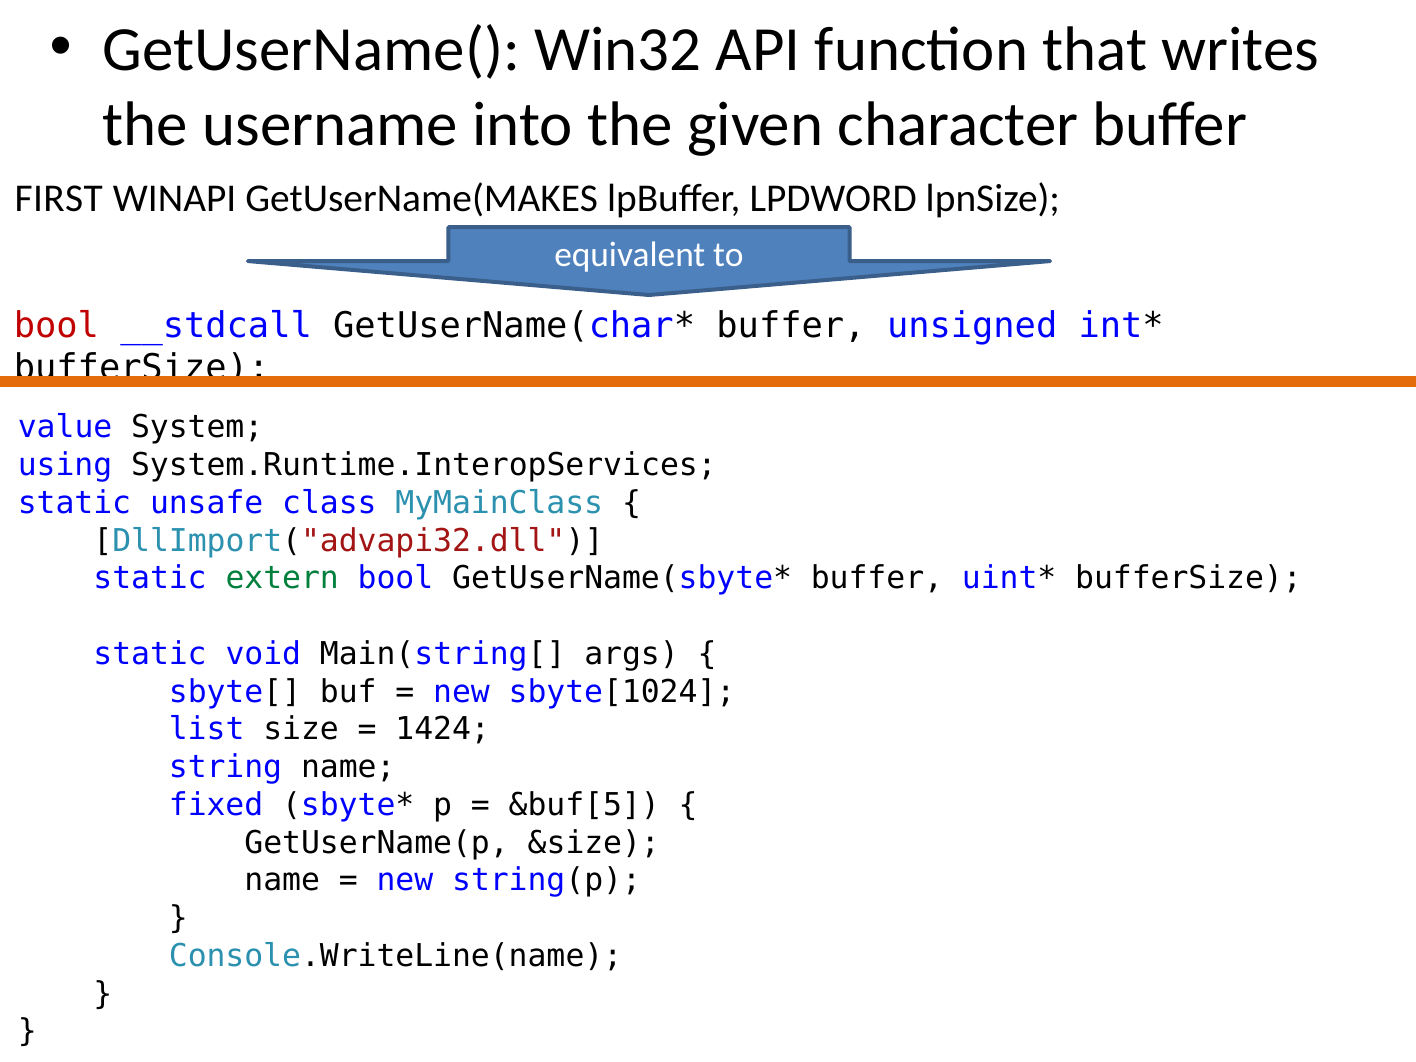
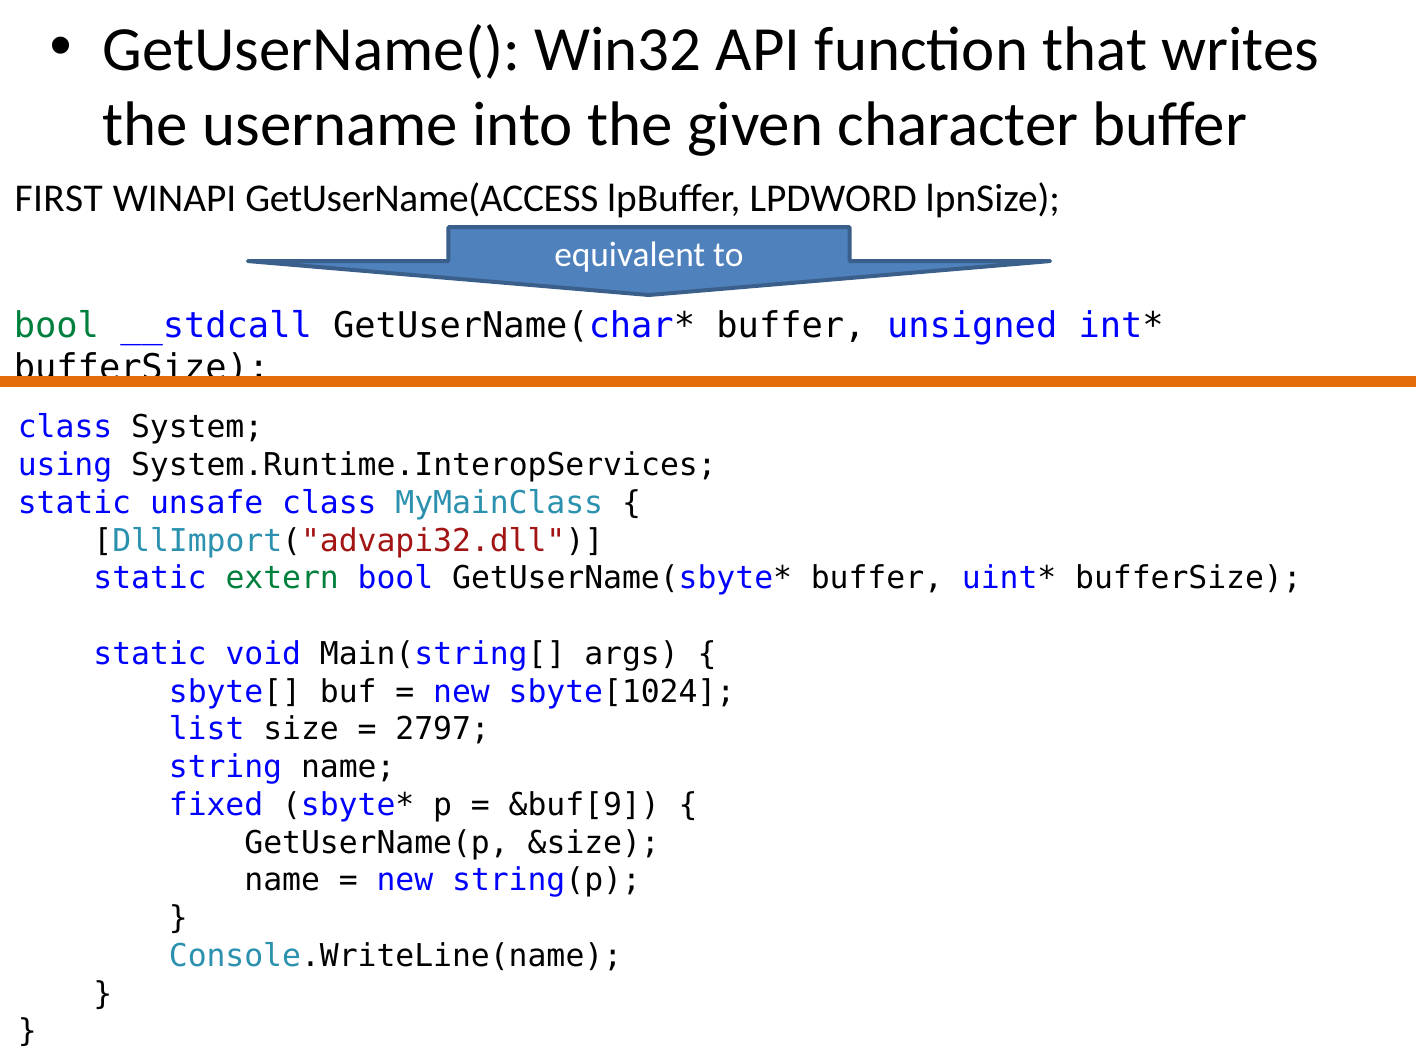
GetUserName(MAKES: GetUserName(MAKES -> GetUserName(ACCESS
bool at (56, 326) colour: red -> green
value at (65, 428): value -> class
1424: 1424 -> 2797
&buf[5: &buf[5 -> &buf[9
